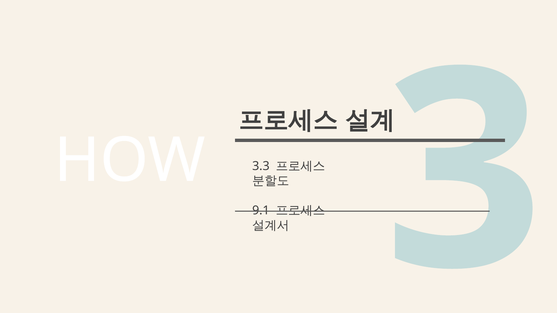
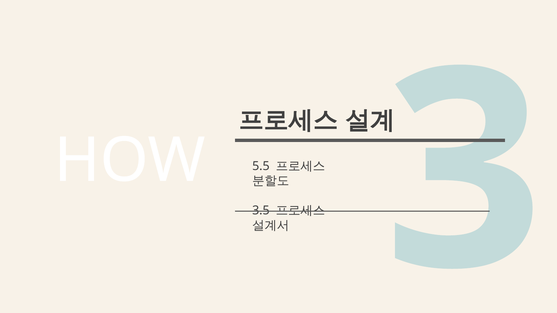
3.3: 3.3 -> 5.5
9.1: 9.1 -> 3.5
